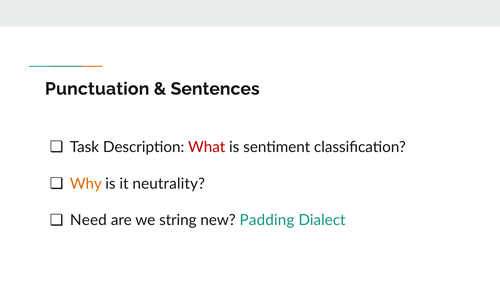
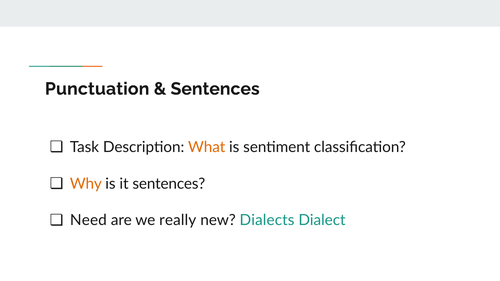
What colour: red -> orange
it neutrality: neutrality -> sentences
string: string -> really
Padding: Padding -> Dialects
